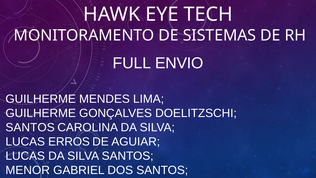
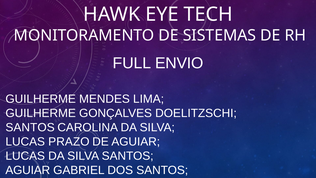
ERROS: ERROS -> PRAZO
MENOR at (28, 170): MENOR -> AGUIAR
